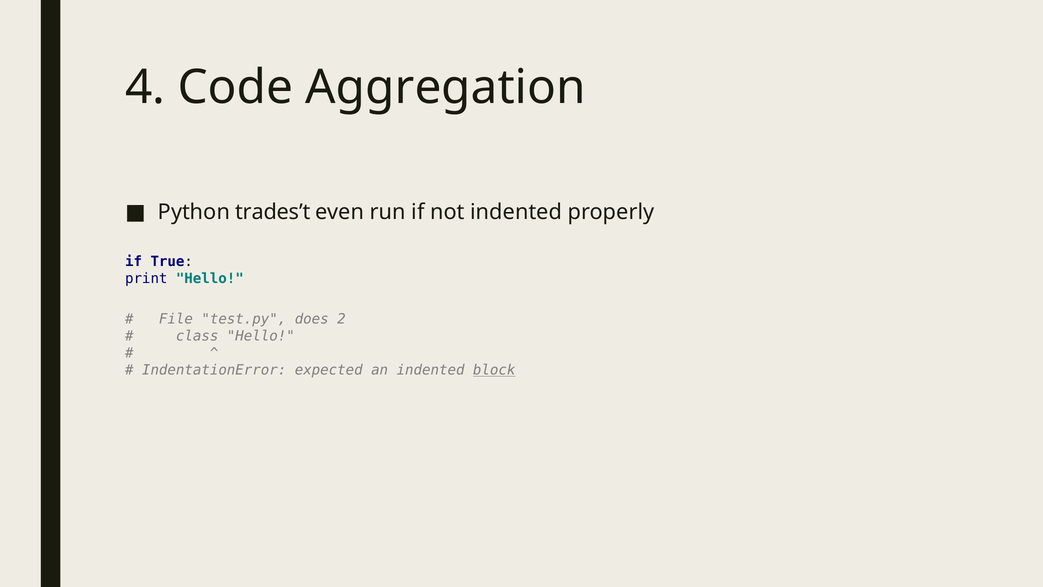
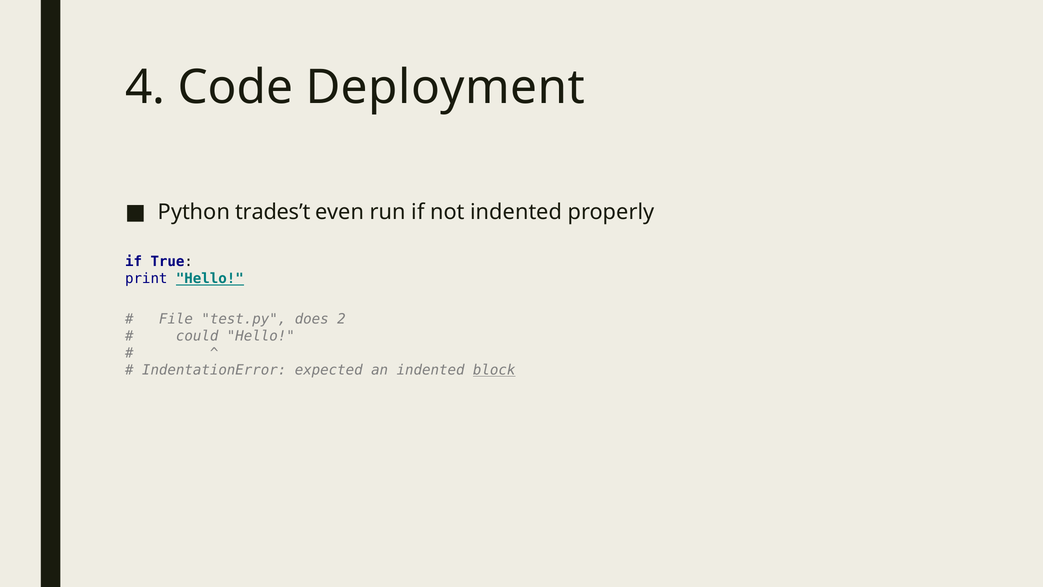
Aggregation: Aggregation -> Deployment
Hello at (210, 279) underline: none -> present
class: class -> could
